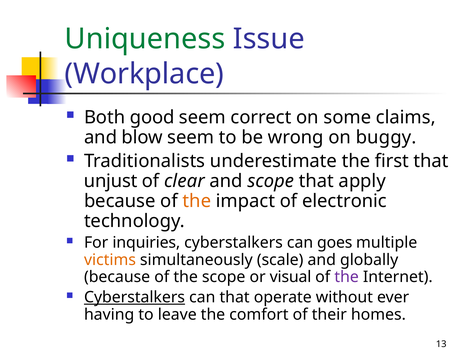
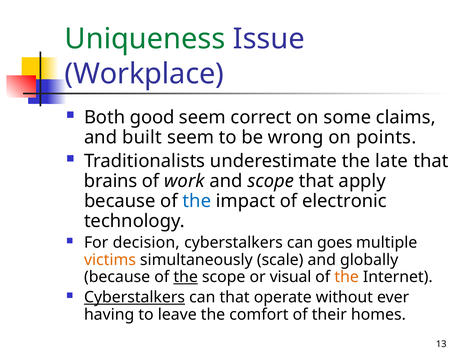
blow: blow -> built
buggy: buggy -> points
first: first -> late
unjust: unjust -> brains
clear: clear -> work
the at (197, 201) colour: orange -> blue
inquiries: inquiries -> decision
the at (186, 276) underline: none -> present
the at (347, 276) colour: purple -> orange
